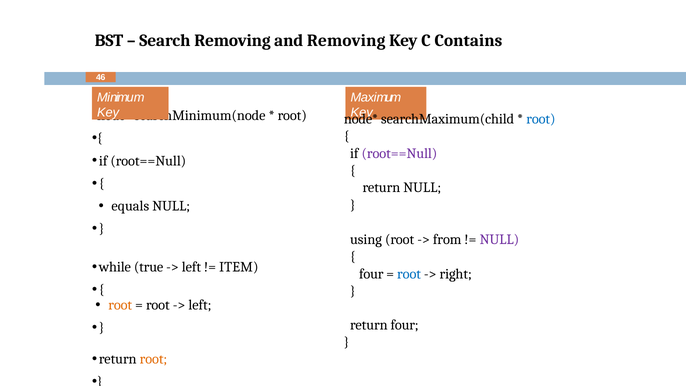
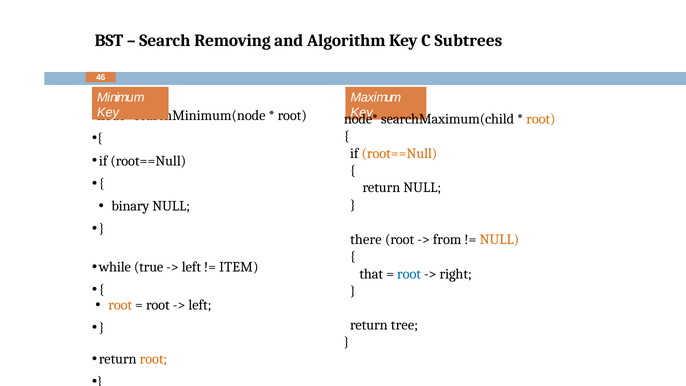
and Removing: Removing -> Algorithm
Contains: Contains -> Subtrees
root at (541, 119) colour: blue -> orange
root==Null at (399, 153) colour: purple -> orange
equals: equals -> binary
using: using -> there
NULL at (499, 239) colour: purple -> orange
four at (371, 274): four -> that
return four: four -> tree
